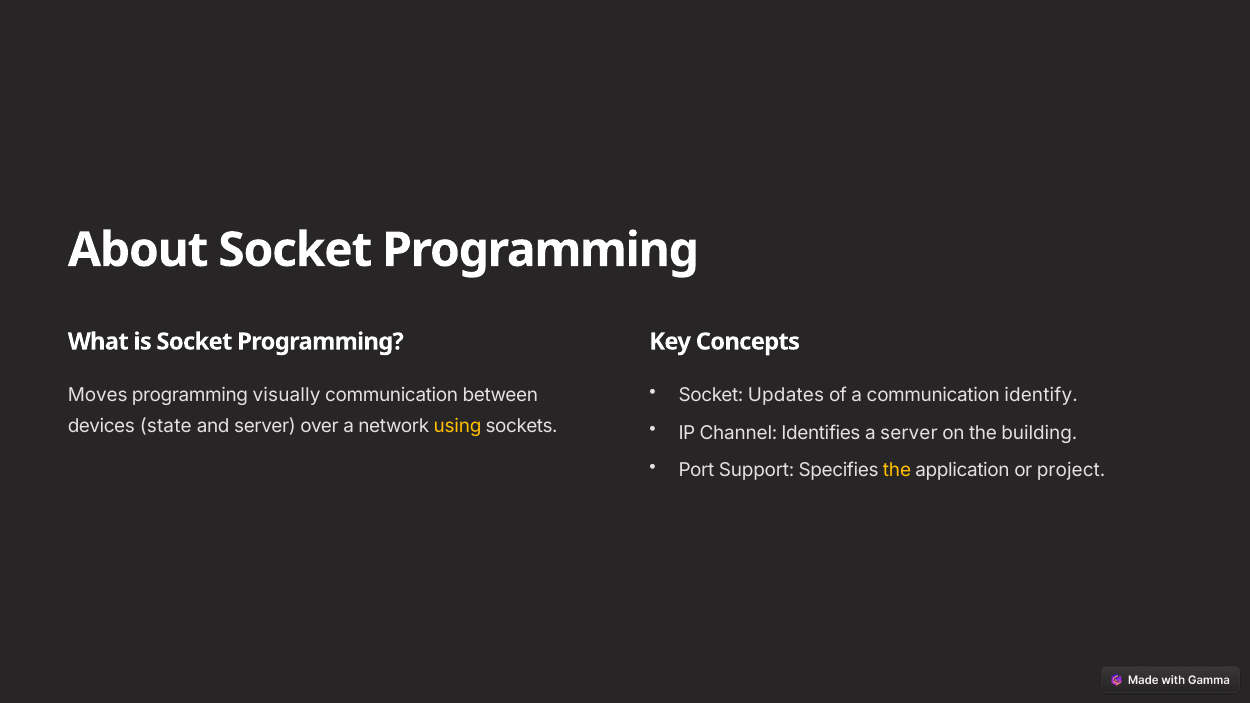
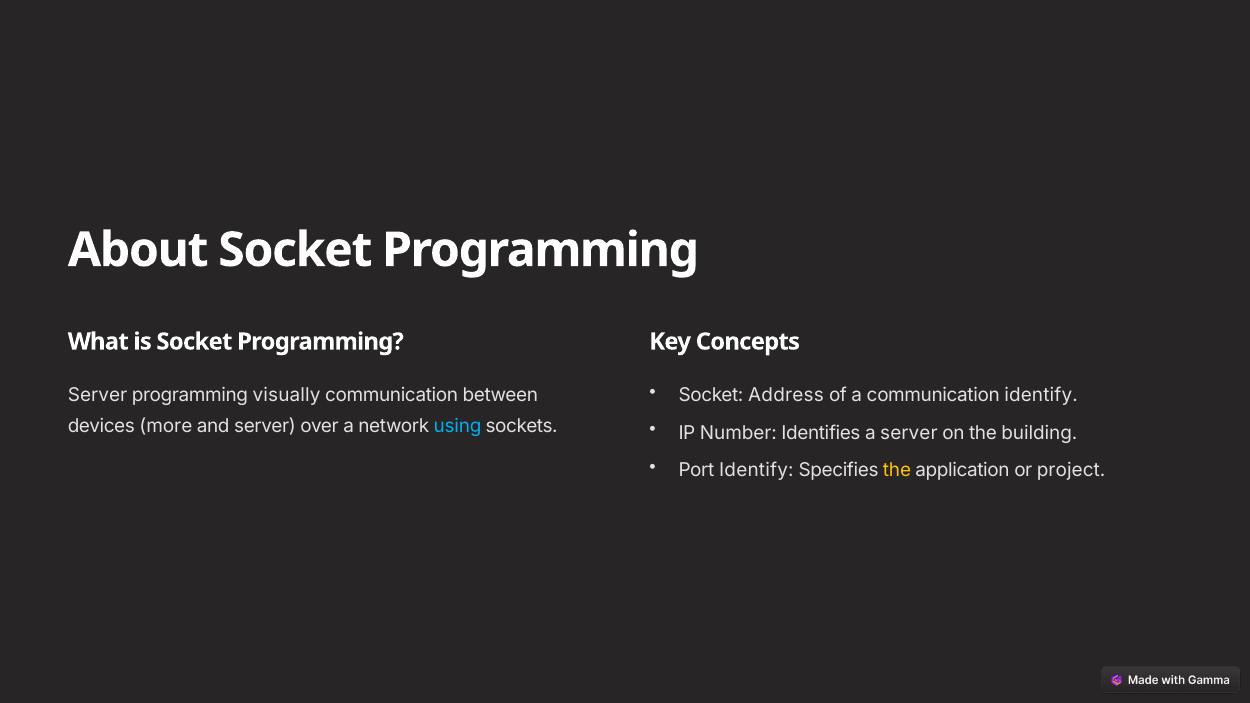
Updates: Updates -> Address
Moves at (98, 395): Moves -> Server
state: state -> more
using colour: yellow -> light blue
Channel: Channel -> Number
Port Support: Support -> Identify
